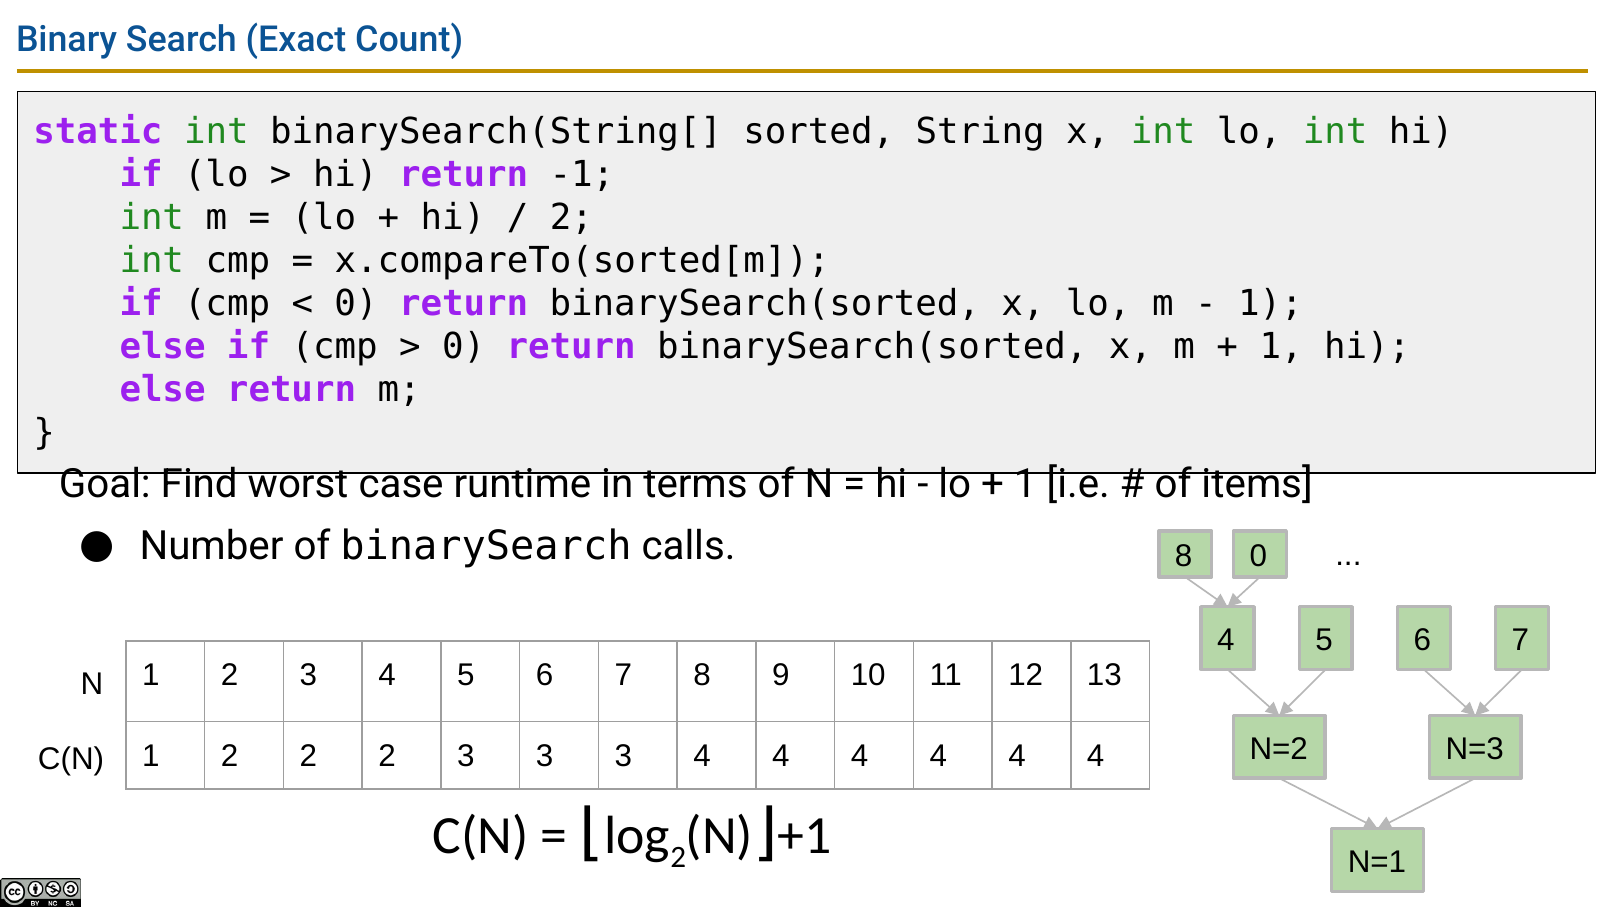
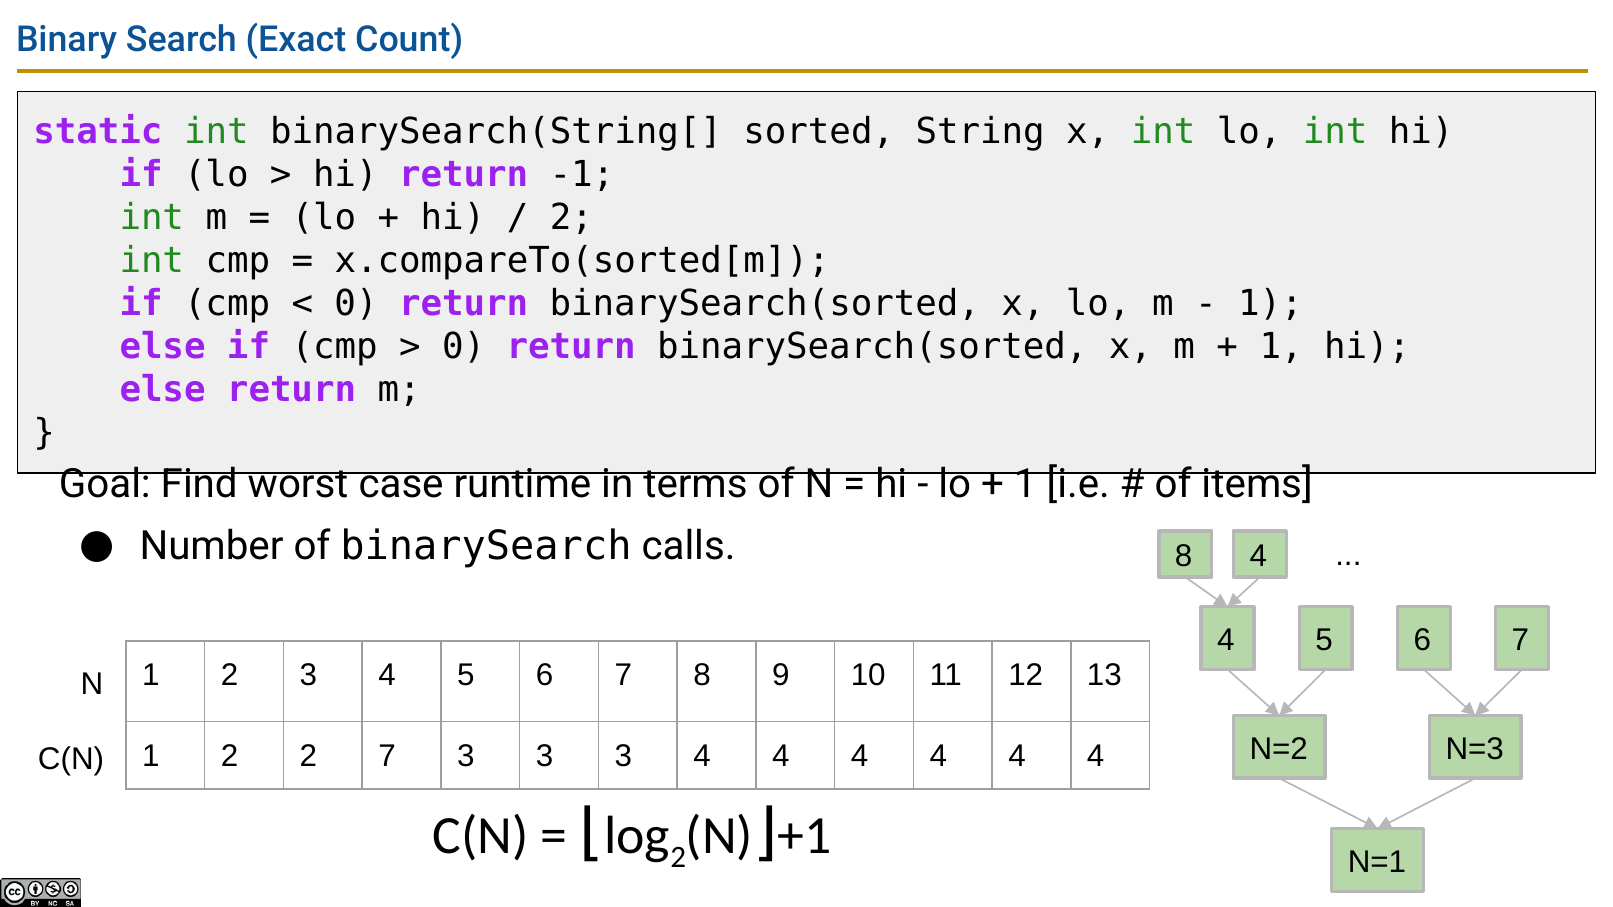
8 0: 0 -> 4
2 2 2: 2 -> 7
